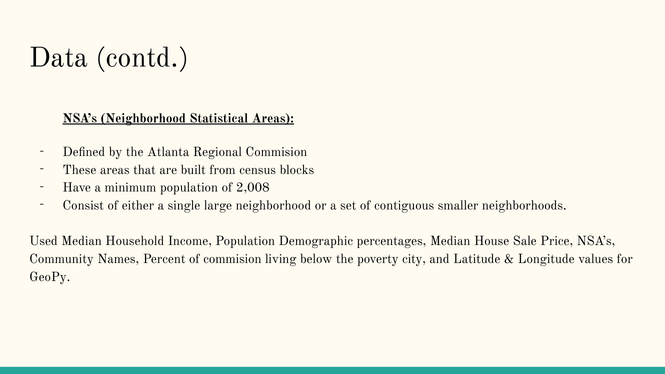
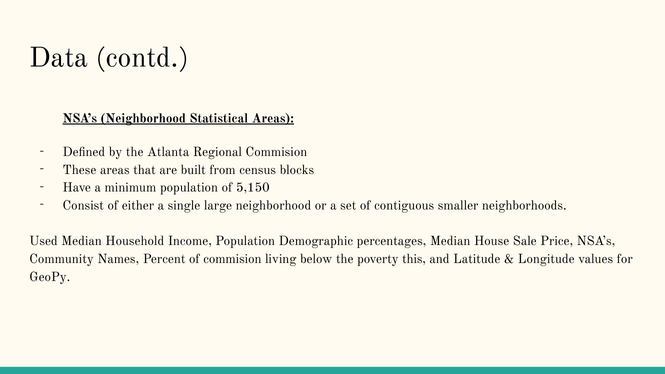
2,008: 2,008 -> 5,150
city: city -> this
